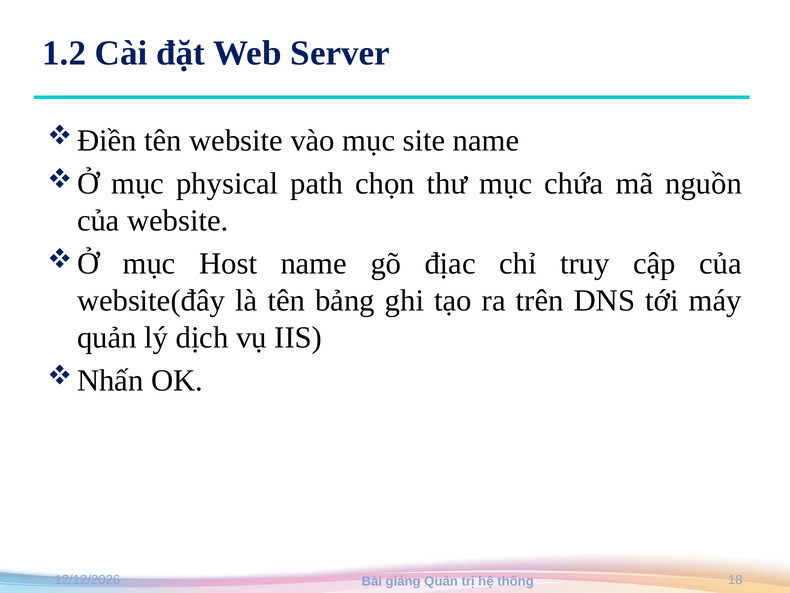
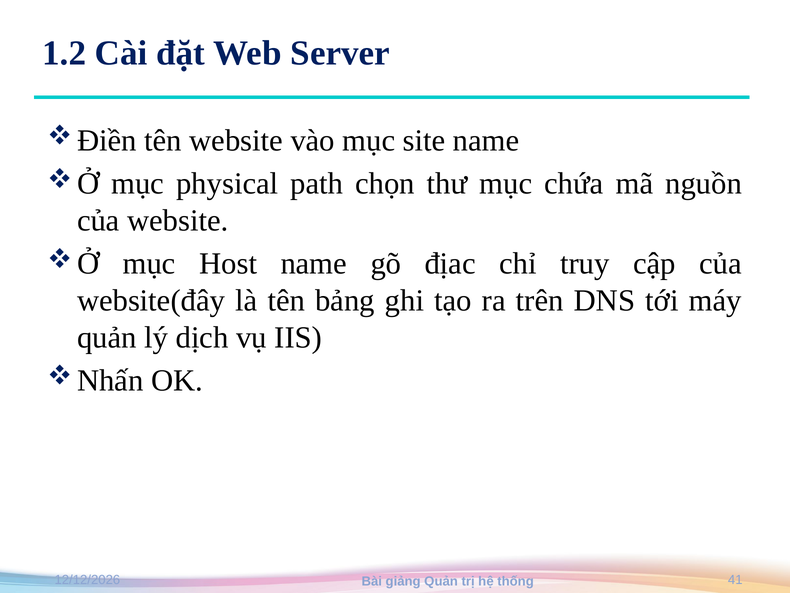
18: 18 -> 41
